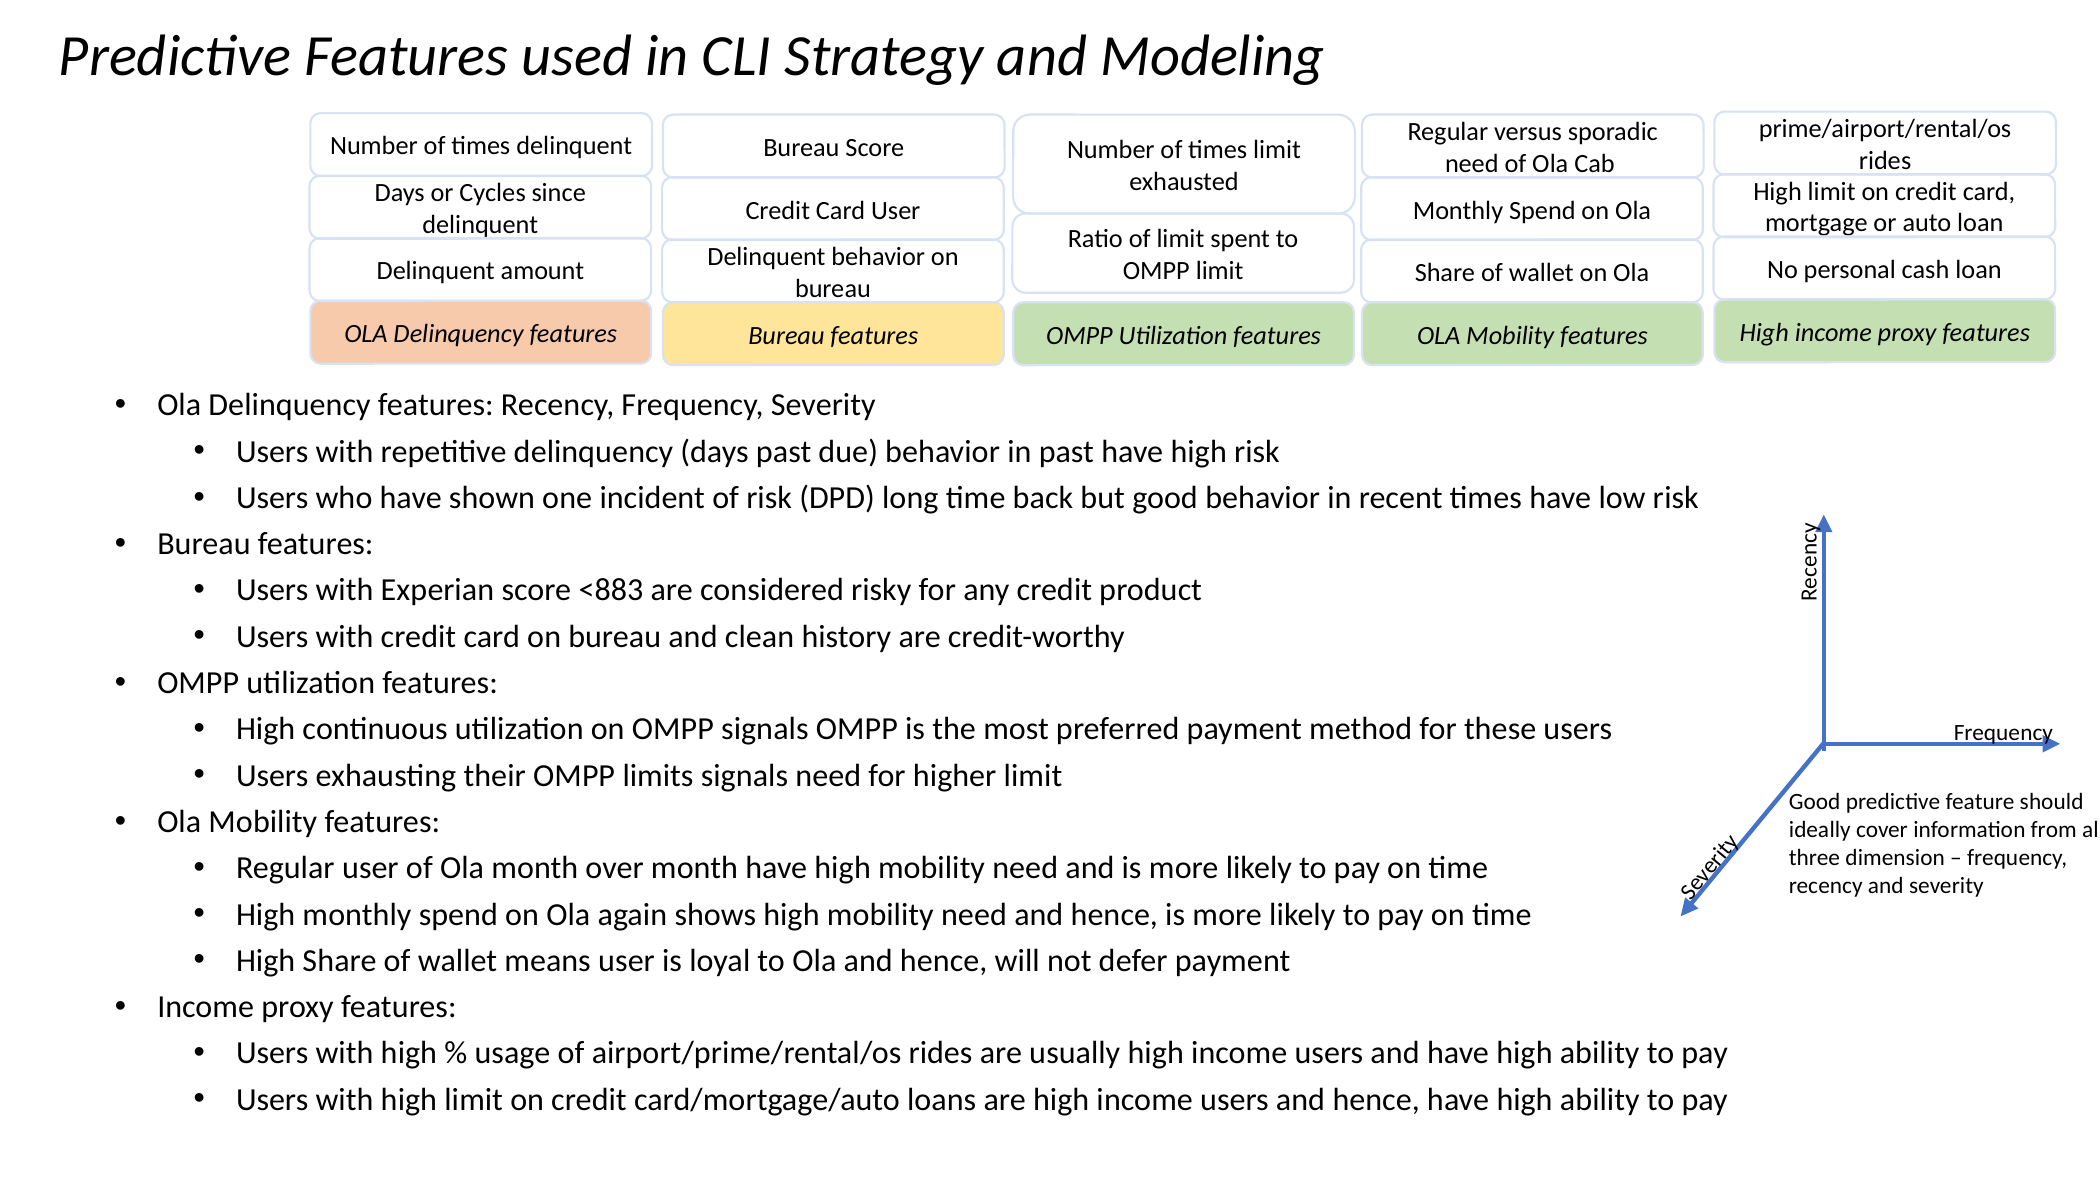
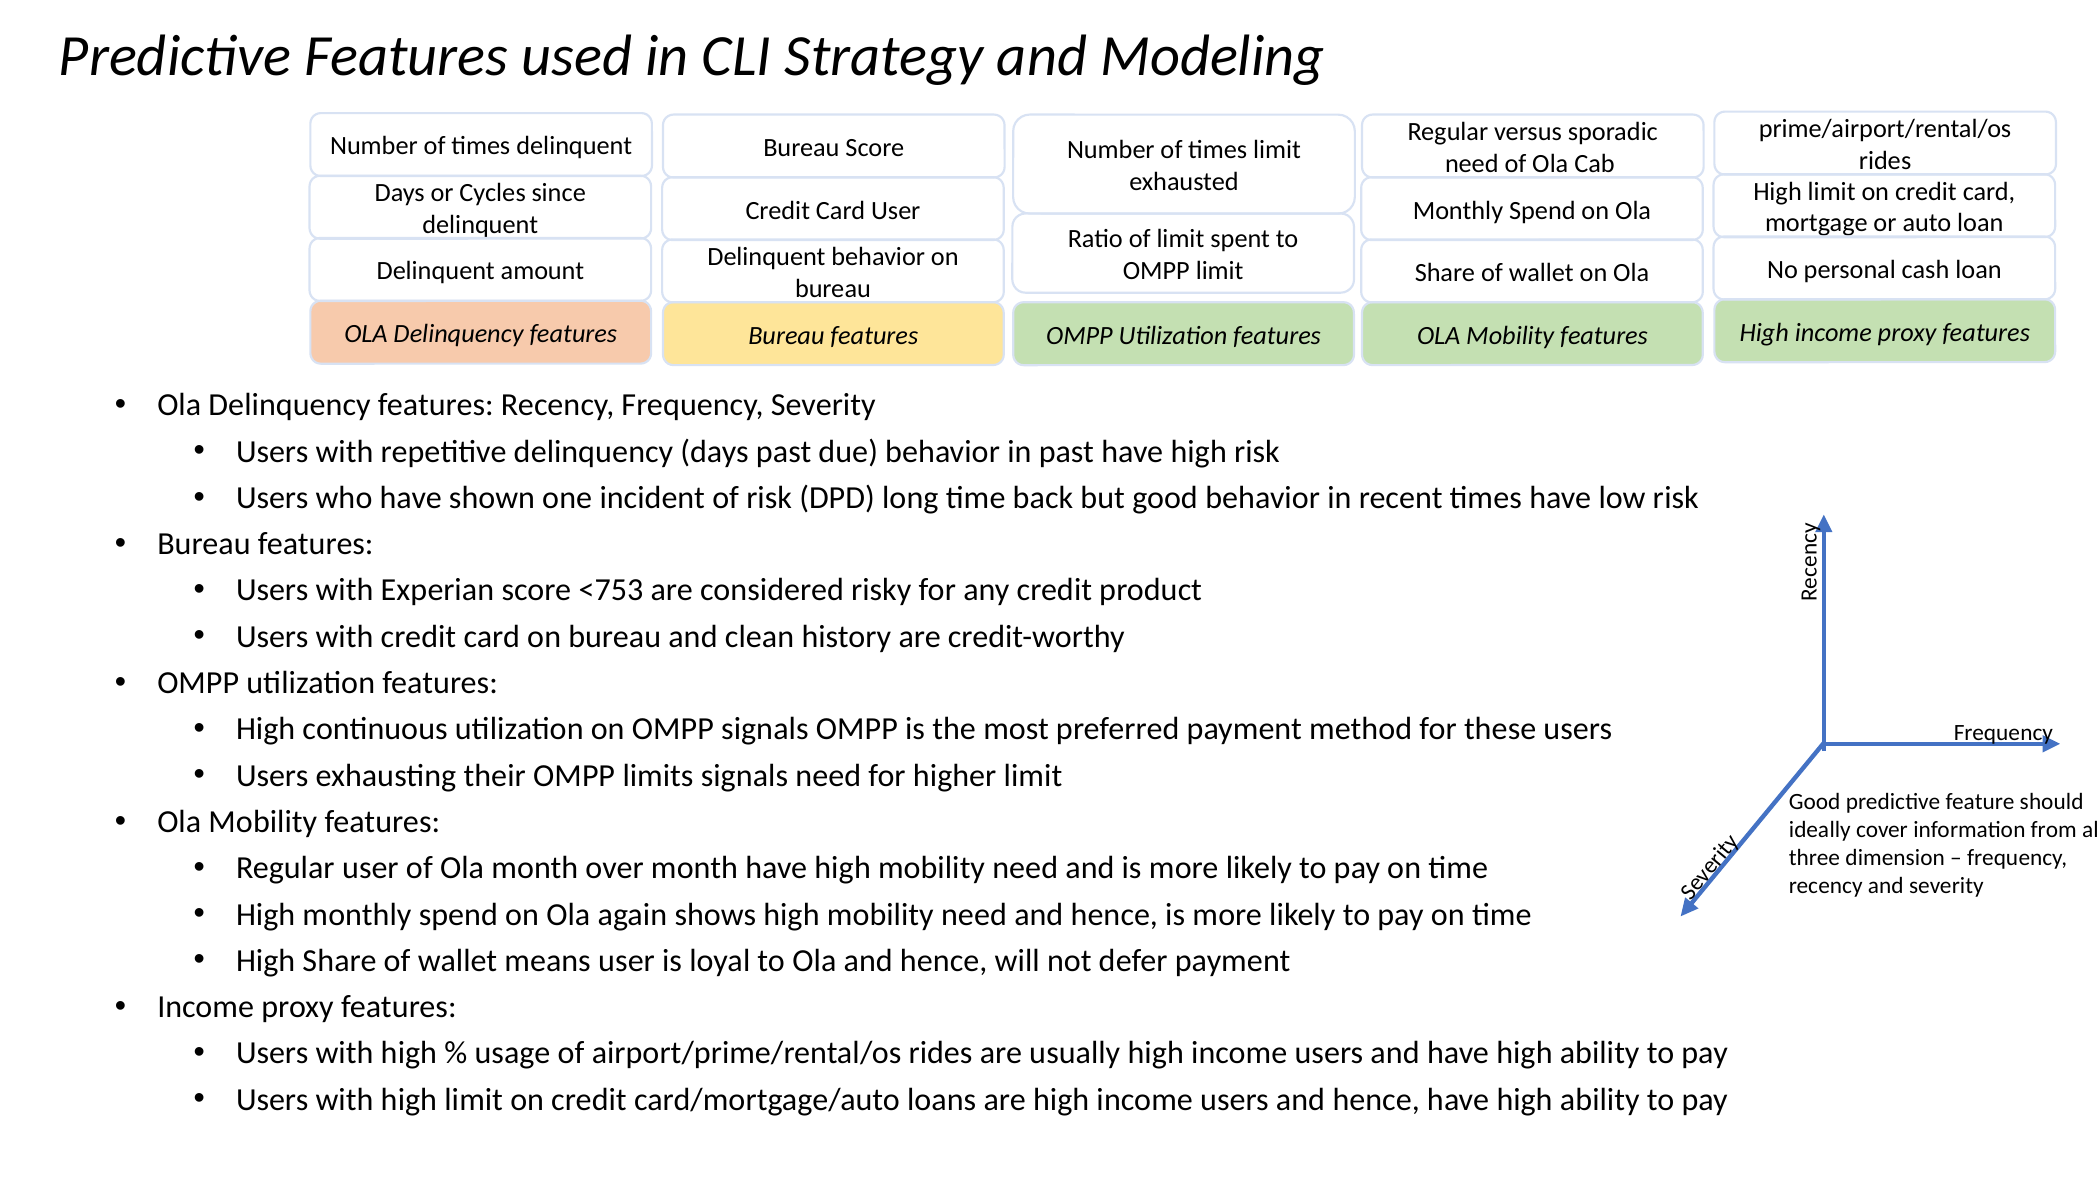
<883: <883 -> <753
